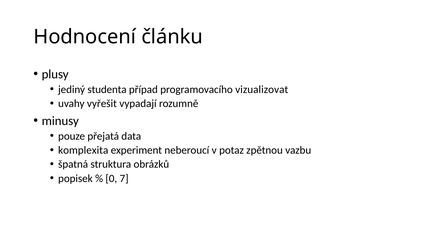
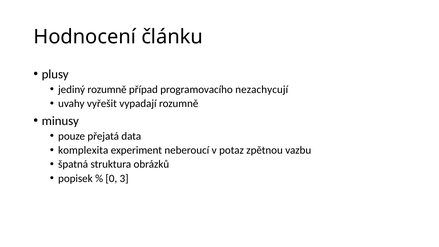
jediný studenta: studenta -> rozumně
vizualizovat: vizualizovat -> nezachycují
7: 7 -> 3
